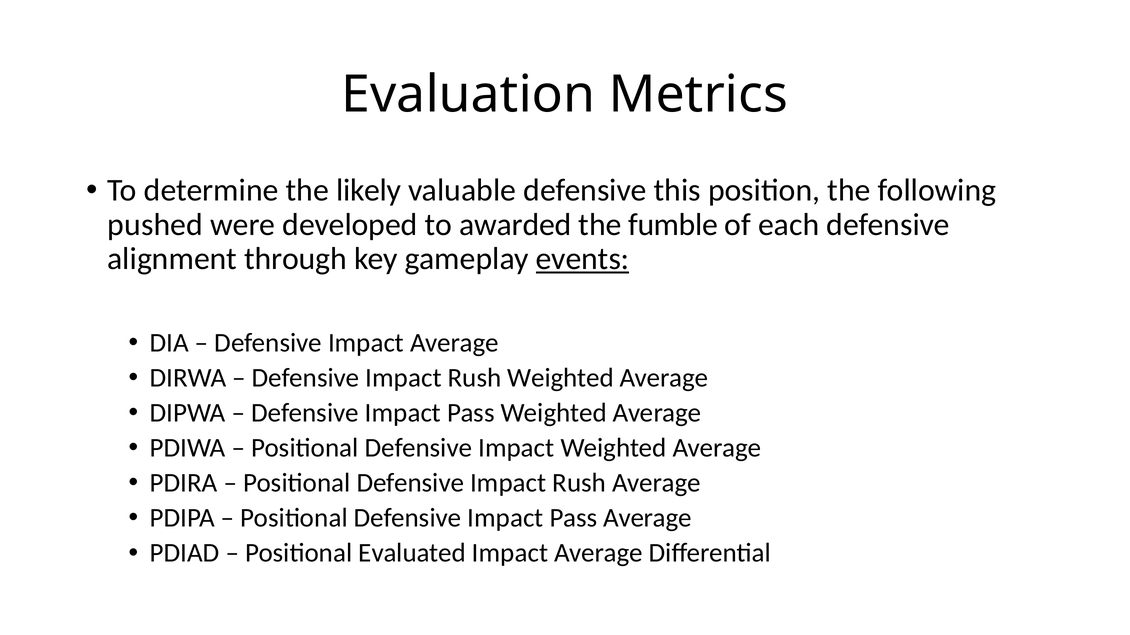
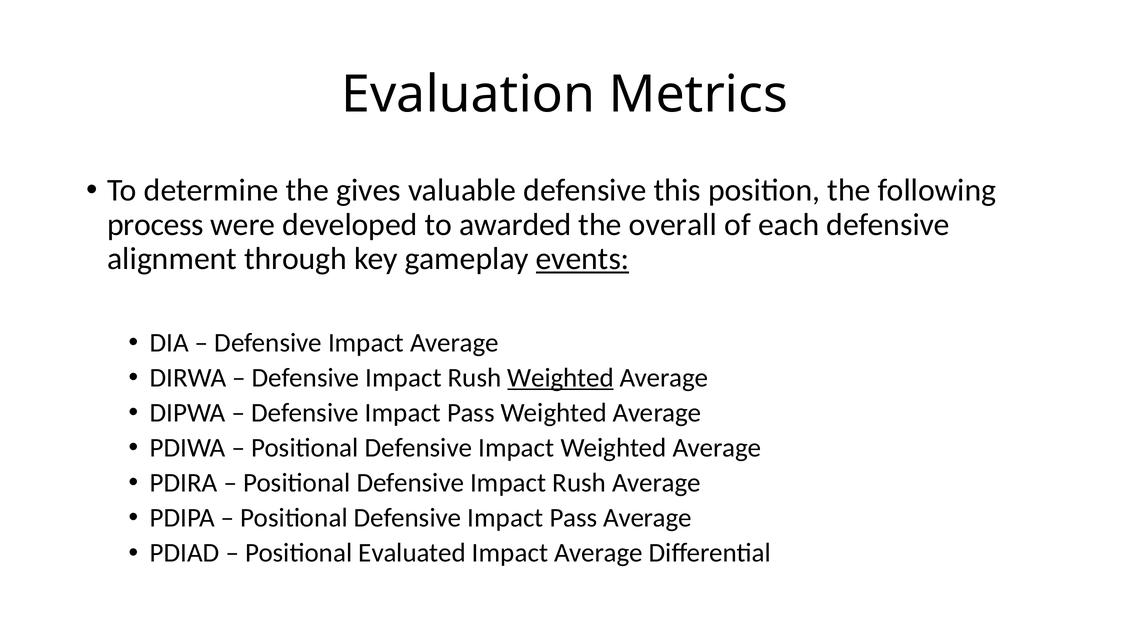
likely: likely -> gives
pushed: pushed -> process
fumble: fumble -> overall
Weighted at (561, 378) underline: none -> present
